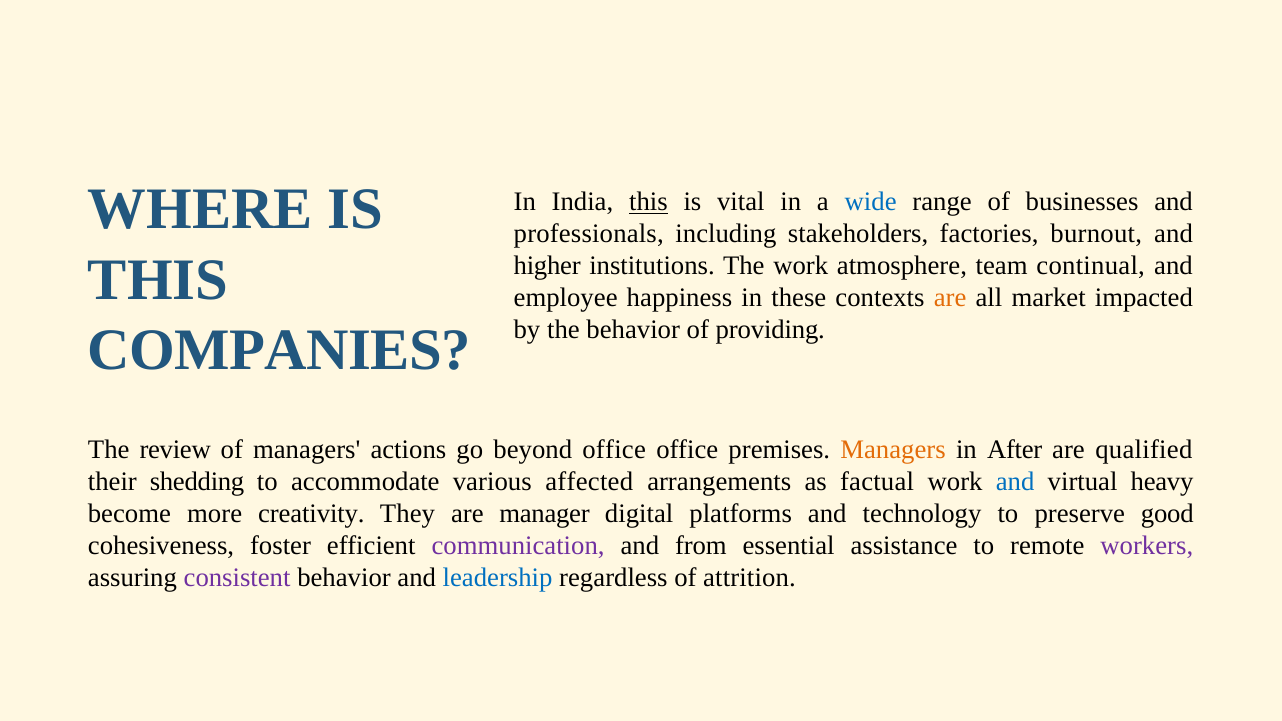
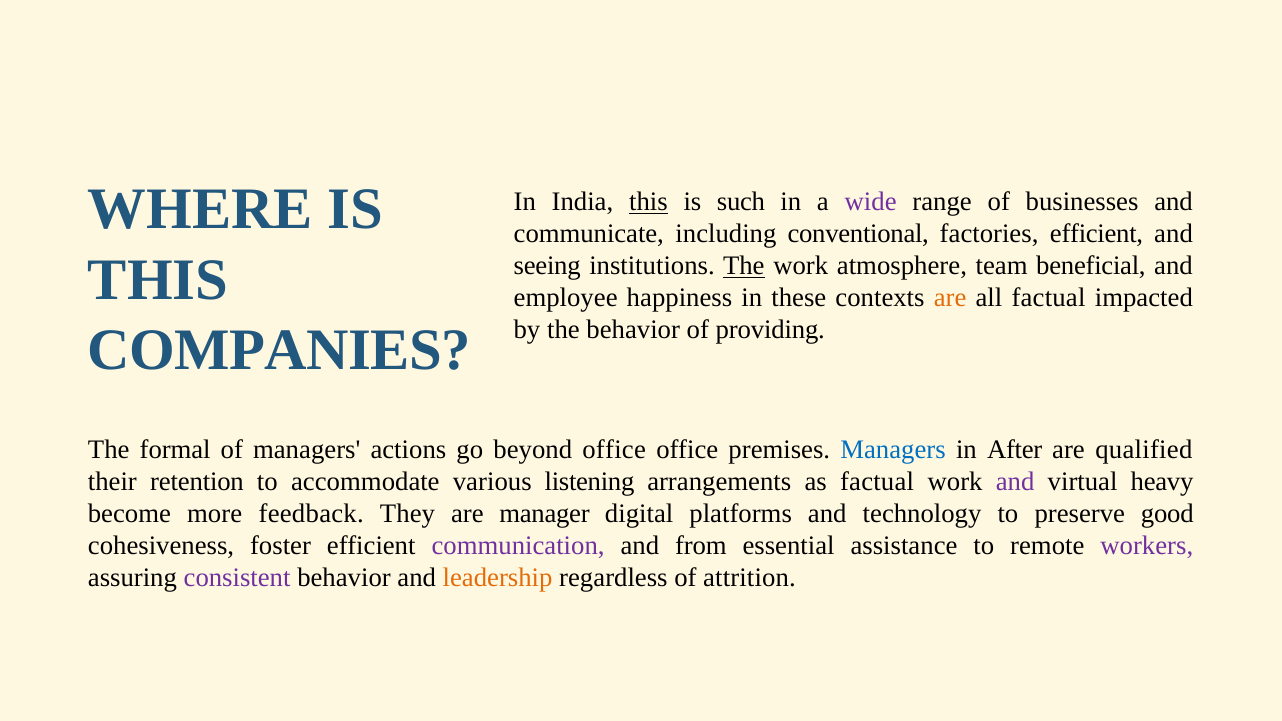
vital: vital -> such
wide colour: blue -> purple
professionals: professionals -> communicate
stakeholders: stakeholders -> conventional
factories burnout: burnout -> efficient
higher: higher -> seeing
The at (744, 266) underline: none -> present
continual: continual -> beneficial
all market: market -> factual
review: review -> formal
Managers at (893, 450) colour: orange -> blue
shedding: shedding -> retention
affected: affected -> listening
and at (1015, 482) colour: blue -> purple
creativity: creativity -> feedback
leadership colour: blue -> orange
